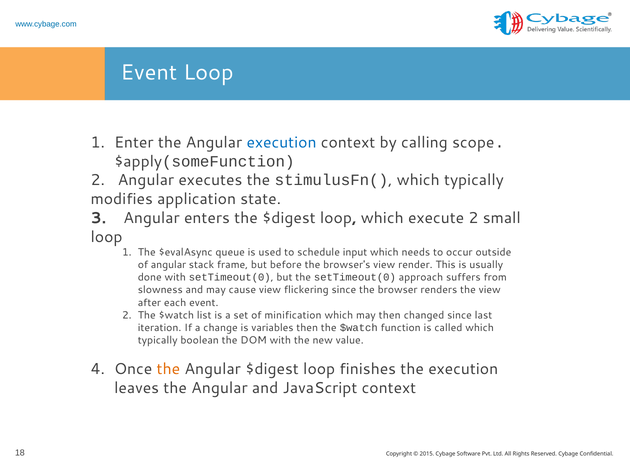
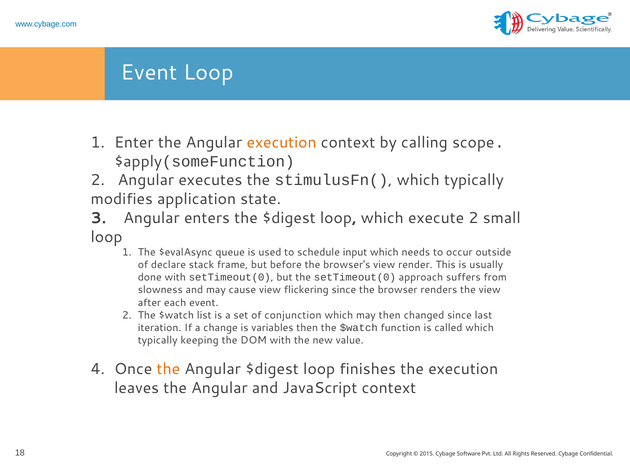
execution at (282, 143) colour: blue -> orange
of angular: angular -> declare
minification: minification -> conjunction
boolean: boolean -> keeping
